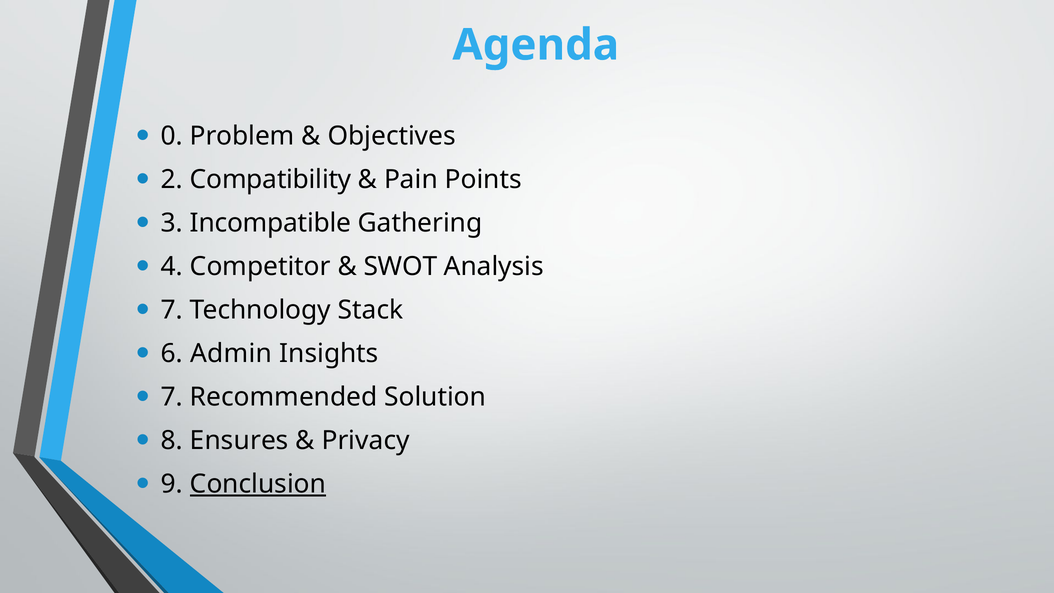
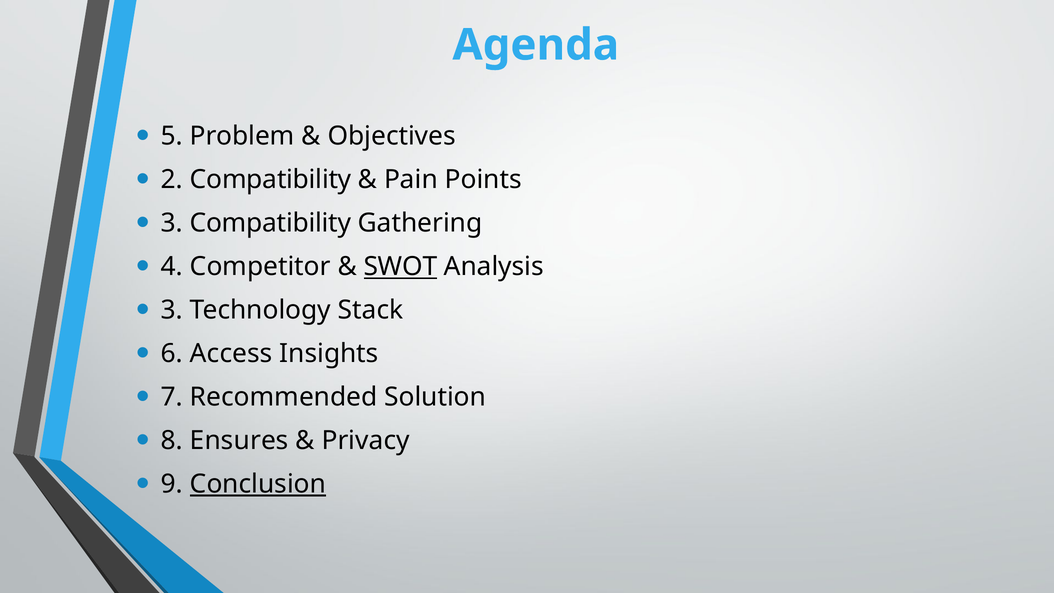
0: 0 -> 5
3 Incompatible: Incompatible -> Compatibility
SWOT underline: none -> present
7 at (172, 310): 7 -> 3
Admin: Admin -> Access
